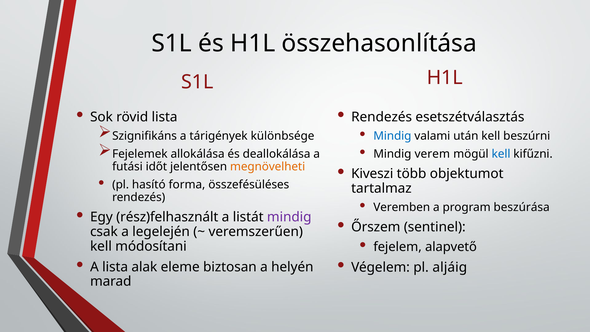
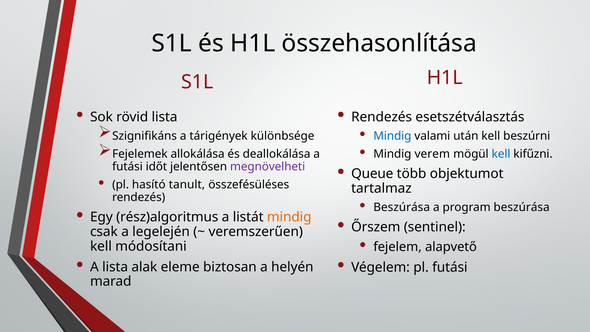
Kiveszi: Kiveszi -> Queue
megnövelheti colour: orange -> purple
forma: forma -> tanult
Veremben at (402, 207): Veremben -> Beszúrása
rész)felhasznált: rész)felhasznált -> rész)algoritmus
mindig at (289, 217) colour: purple -> orange
pl aljáig: aljáig -> futási
